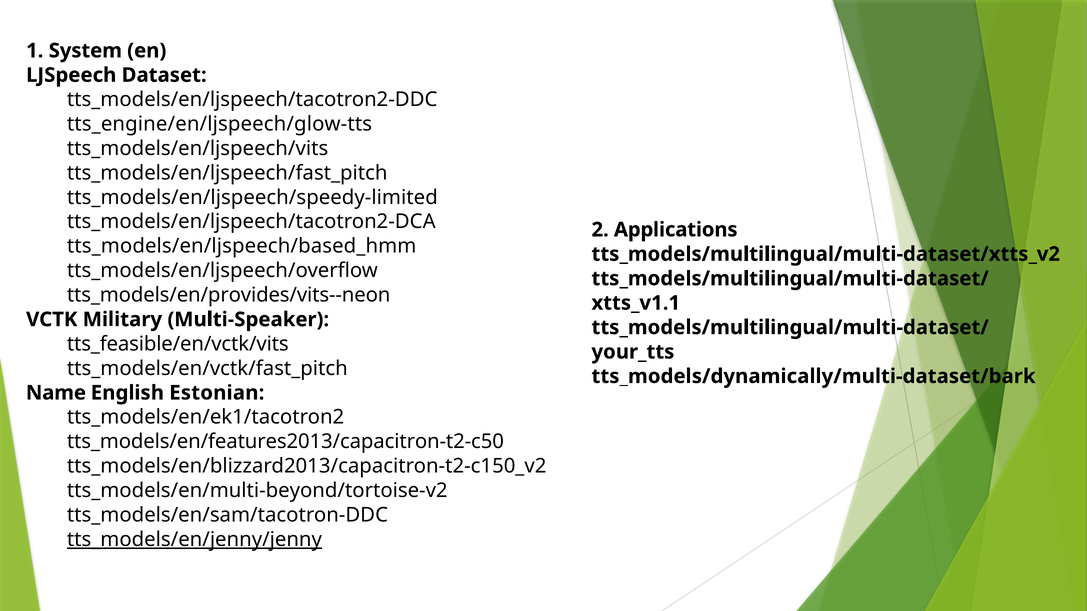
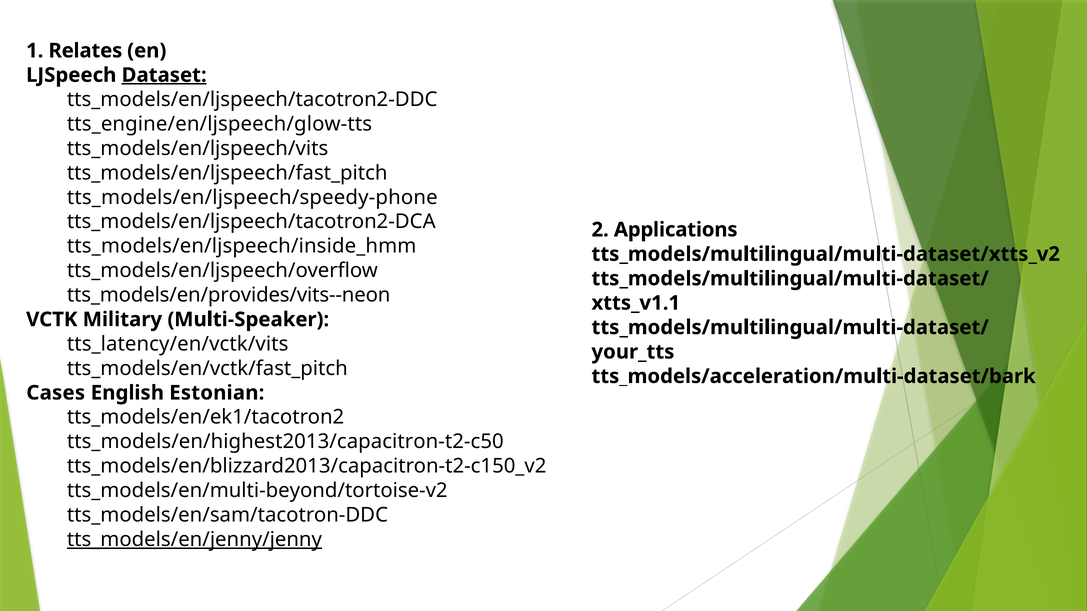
System: System -> Relates
Dataset underline: none -> present
tts_models/en/ljspeech/speedy-limited: tts_models/en/ljspeech/speedy-limited -> tts_models/en/ljspeech/speedy-phone
tts_models/en/ljspeech/based_hmm: tts_models/en/ljspeech/based_hmm -> tts_models/en/ljspeech/inside_hmm
tts_feasible/en/vctk/vits: tts_feasible/en/vctk/vits -> tts_latency/en/vctk/vits
tts_models/dynamically/multi-dataset/bark: tts_models/dynamically/multi-dataset/bark -> tts_models/acceleration/multi-dataset/bark
Name: Name -> Cases
tts_models/en/features2013/capacitron-t2-c50: tts_models/en/features2013/capacitron-t2-c50 -> tts_models/en/highest2013/capacitron-t2-c50
